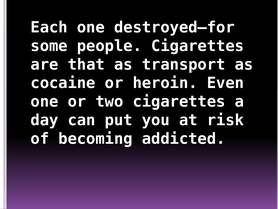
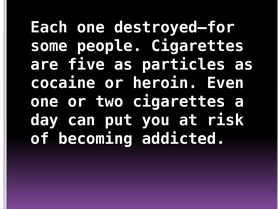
that: that -> five
transport: transport -> particles
